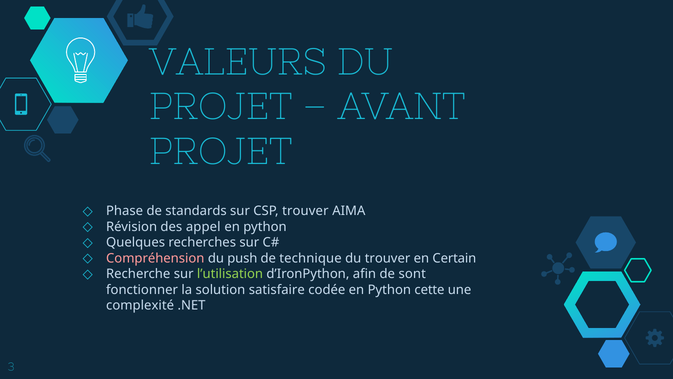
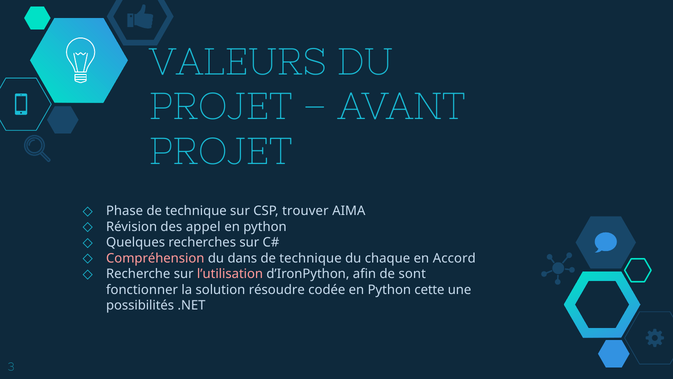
Phase de standards: standards -> technique
push: push -> dans
du trouver: trouver -> chaque
Certain: Certain -> Accord
l’utilisation colour: light green -> pink
satisfaire: satisfaire -> résoudre
complexité: complexité -> possibilités
